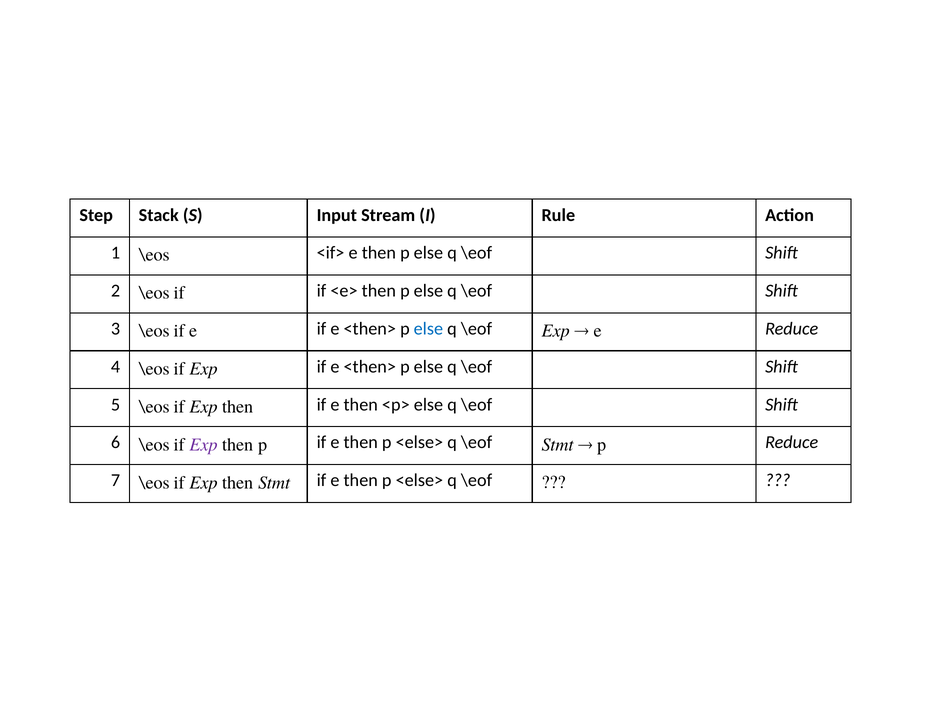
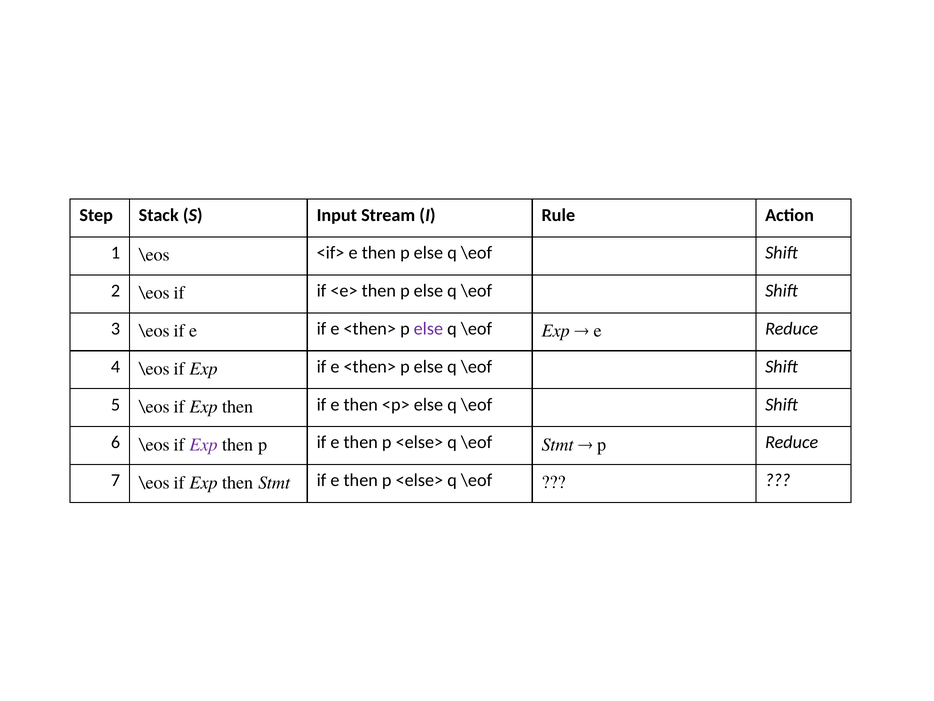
else at (428, 329) colour: blue -> purple
